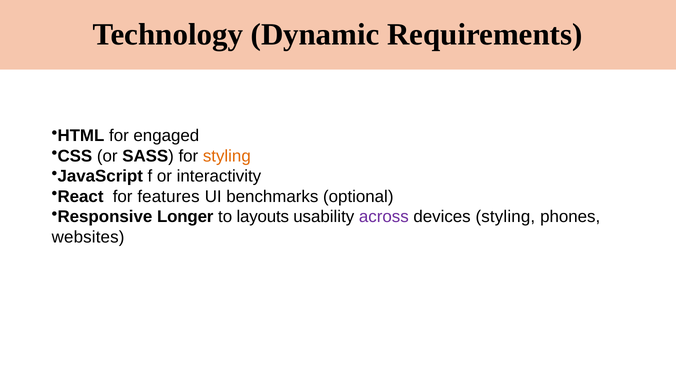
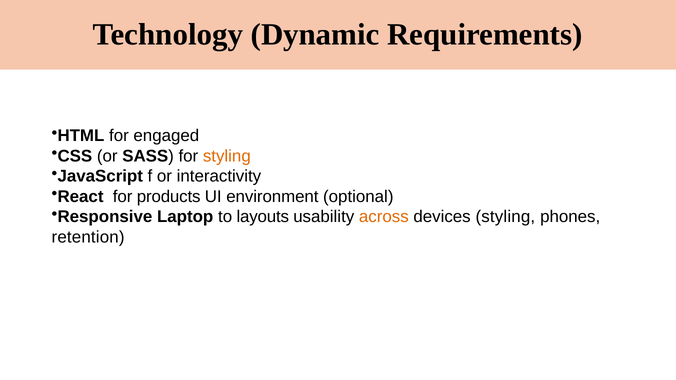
features: features -> products
benchmarks: benchmarks -> environment
Longer: Longer -> Laptop
across colour: purple -> orange
websites: websites -> retention
